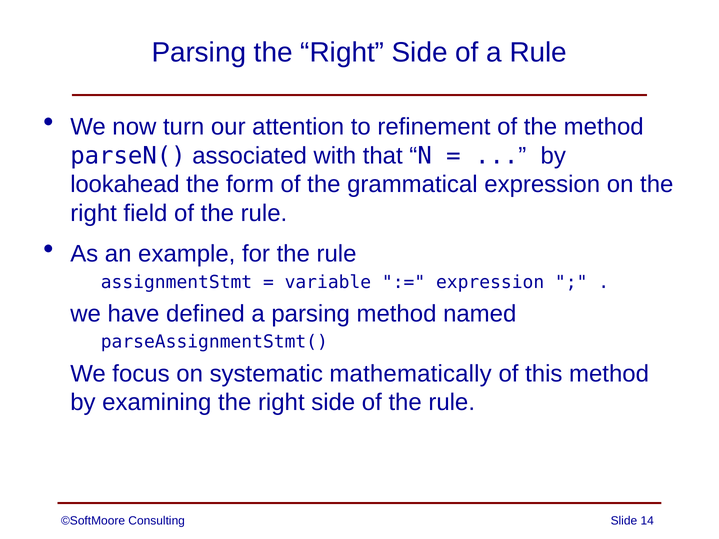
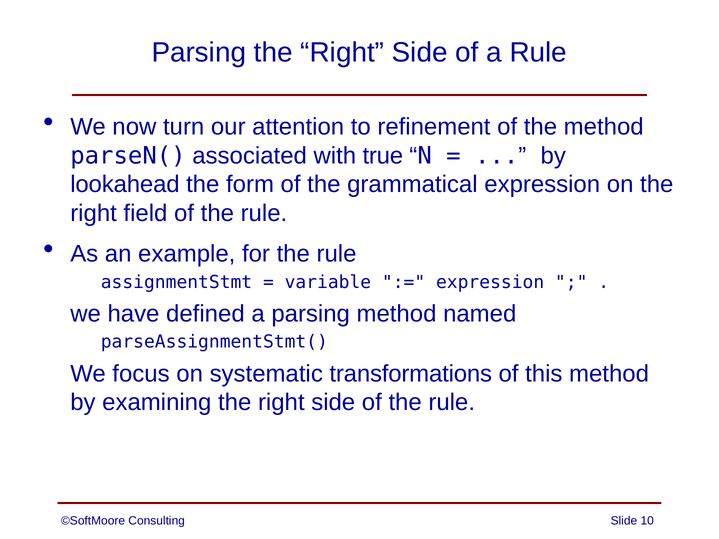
that: that -> true
mathematically: mathematically -> transformations
14: 14 -> 10
